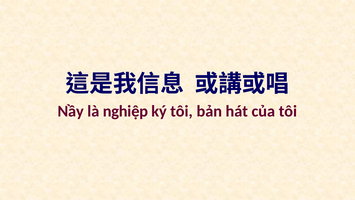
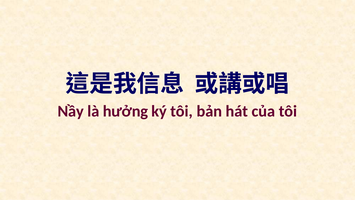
nghiệp: nghiệp -> hưởng
